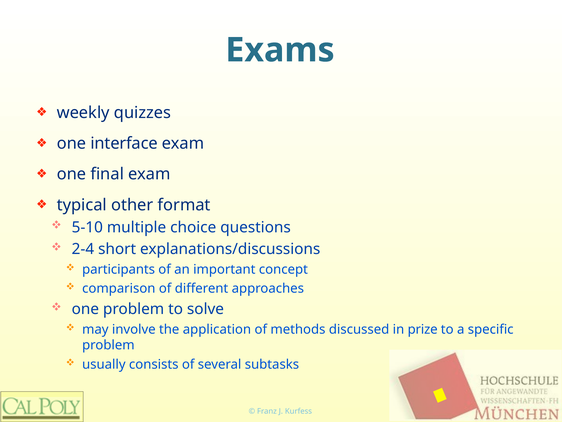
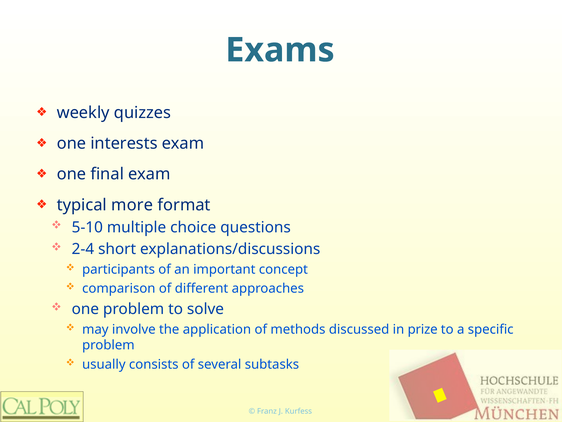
interface: interface -> interests
other: other -> more
